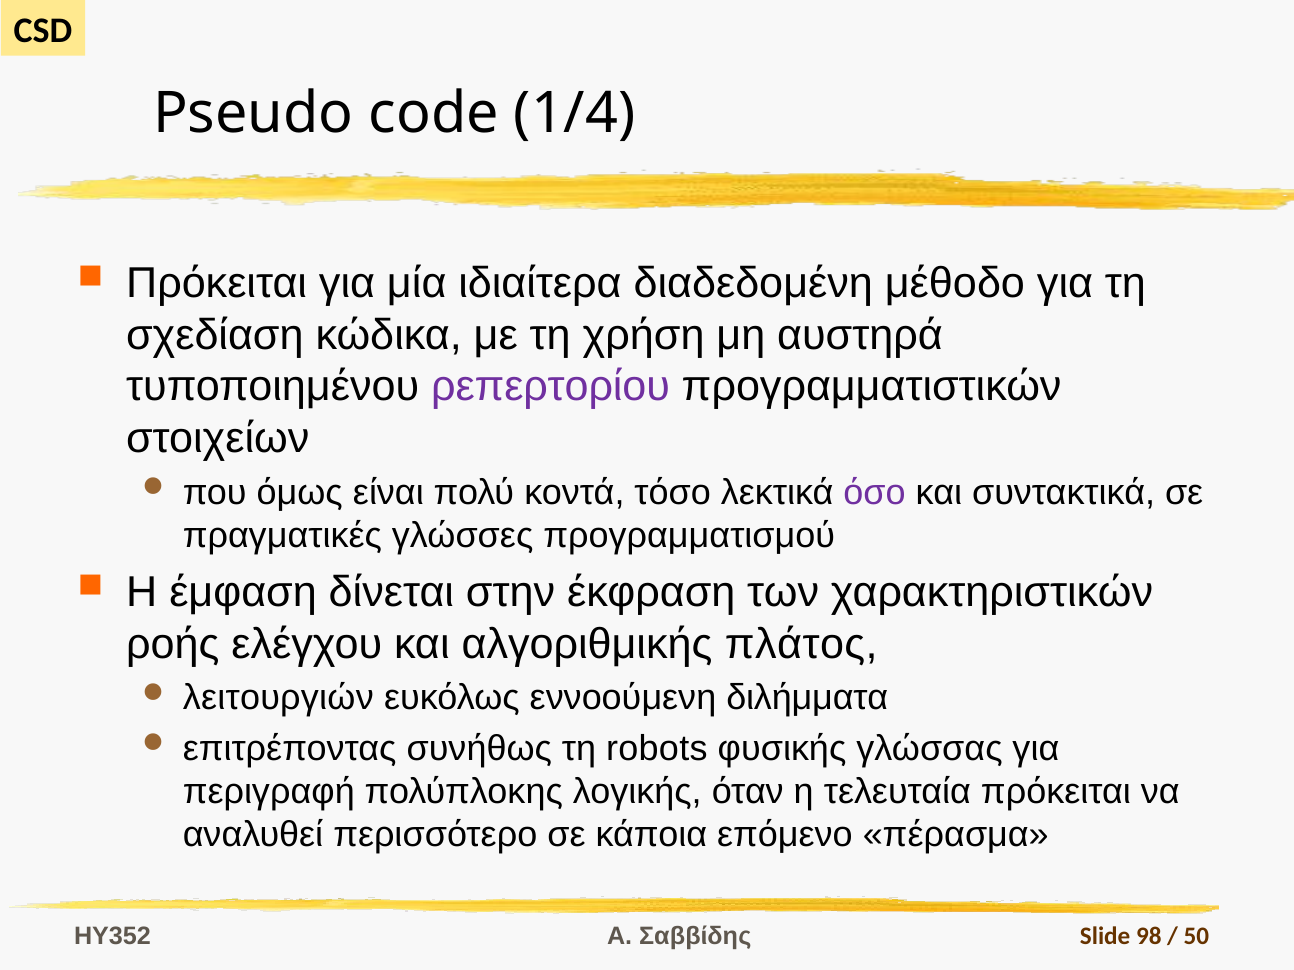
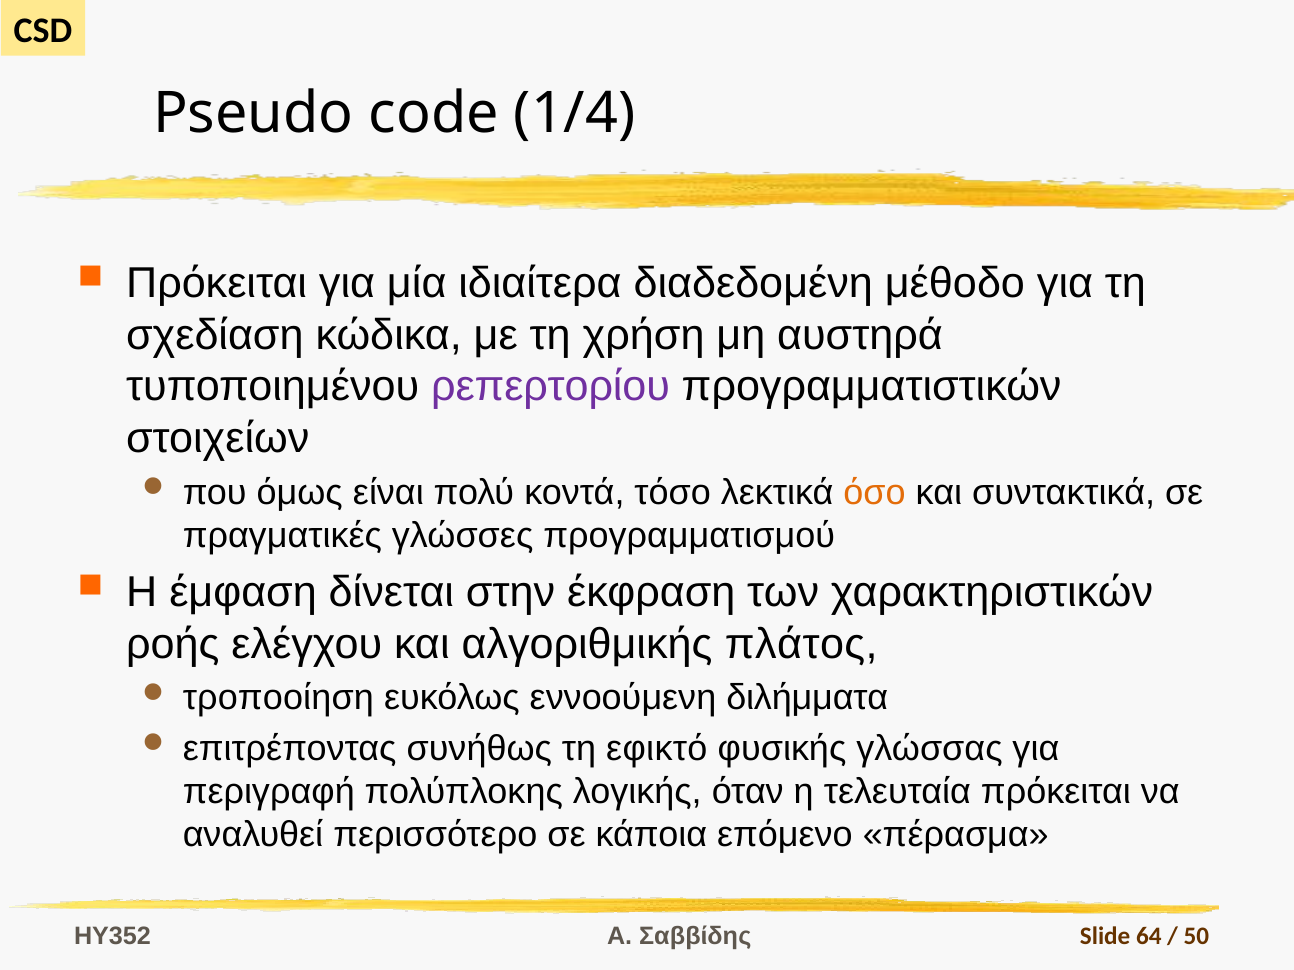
όσο colour: purple -> orange
λειτουργιών: λειτουργιών -> τροποοίηση
robots: robots -> εφικτό
98: 98 -> 64
